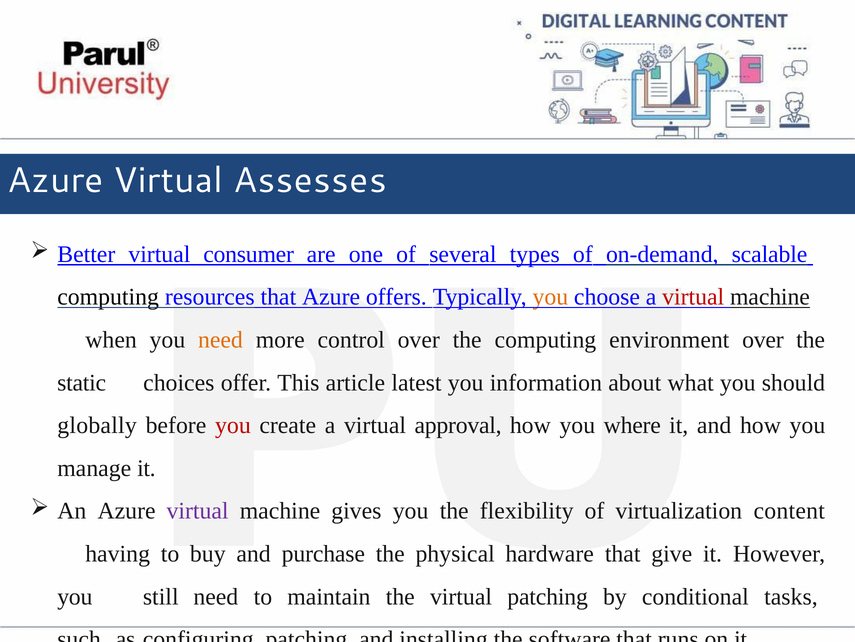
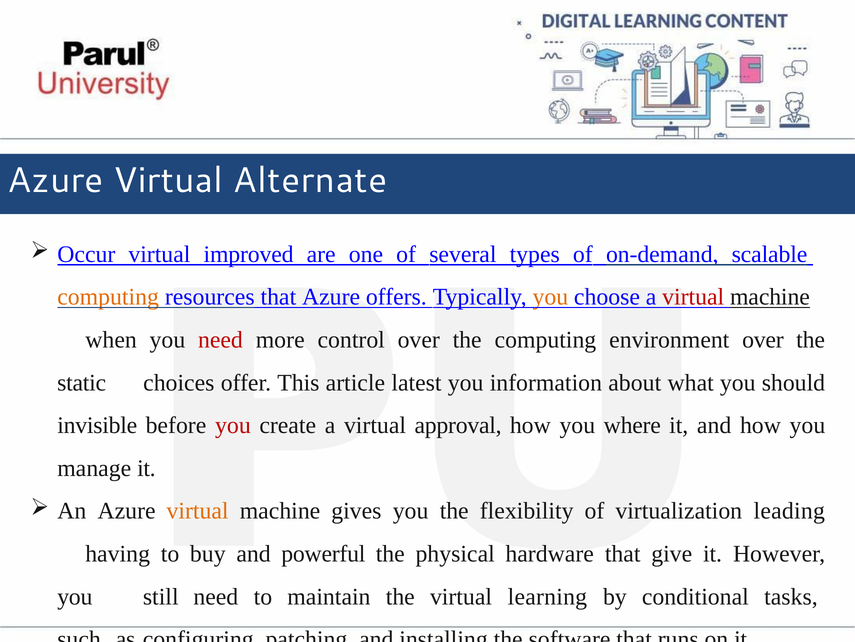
Assesses: Assesses -> Alternate
Better: Better -> Occur
consumer: consumer -> improved
computing at (108, 297) colour: black -> orange
need at (220, 339) colour: orange -> red
globally: globally -> invisible
virtual at (198, 511) colour: purple -> orange
content: content -> leading
purchase: purchase -> powerful
virtual patching: patching -> learning
